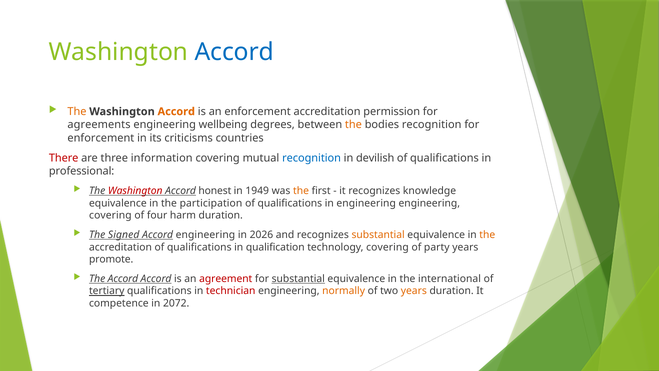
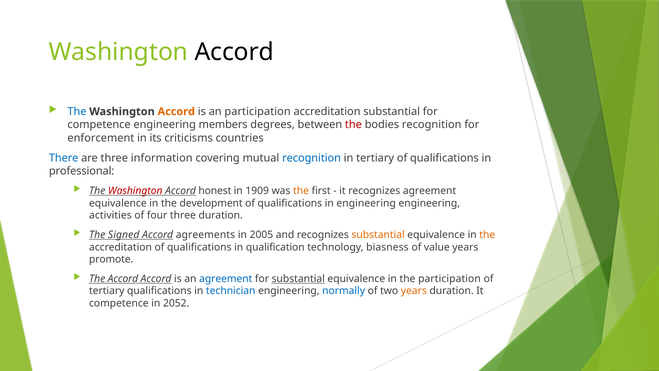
Accord at (234, 52) colour: blue -> black
The at (77, 111) colour: orange -> blue
an enforcement: enforcement -> participation
accreditation permission: permission -> substantial
agreements at (99, 125): agreements -> competence
wellbeing: wellbeing -> members
the at (353, 125) colour: orange -> red
There colour: red -> blue
in devilish: devilish -> tertiary
1949: 1949 -> 1909
recognizes knowledge: knowledge -> agreement
participation: participation -> development
covering at (110, 215): covering -> activities
four harm: harm -> three
Accord engineering: engineering -> agreements
2026: 2026 -> 2005
technology covering: covering -> biasness
party: party -> value
agreement at (226, 278) colour: red -> blue
the international: international -> participation
tertiary at (107, 291) underline: present -> none
technician colour: red -> blue
normally colour: orange -> blue
2072: 2072 -> 2052
